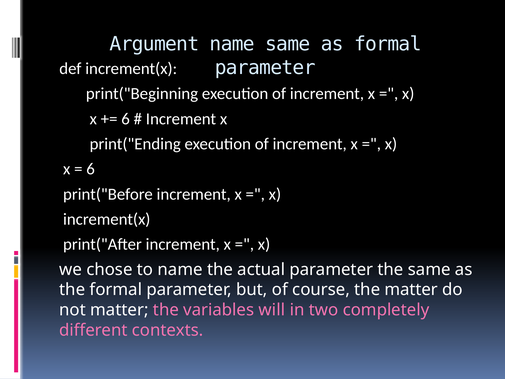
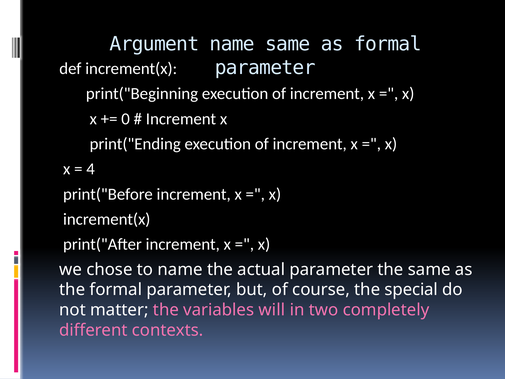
6 at (126, 119): 6 -> 0
6 at (91, 169): 6 -> 4
the matter: matter -> special
